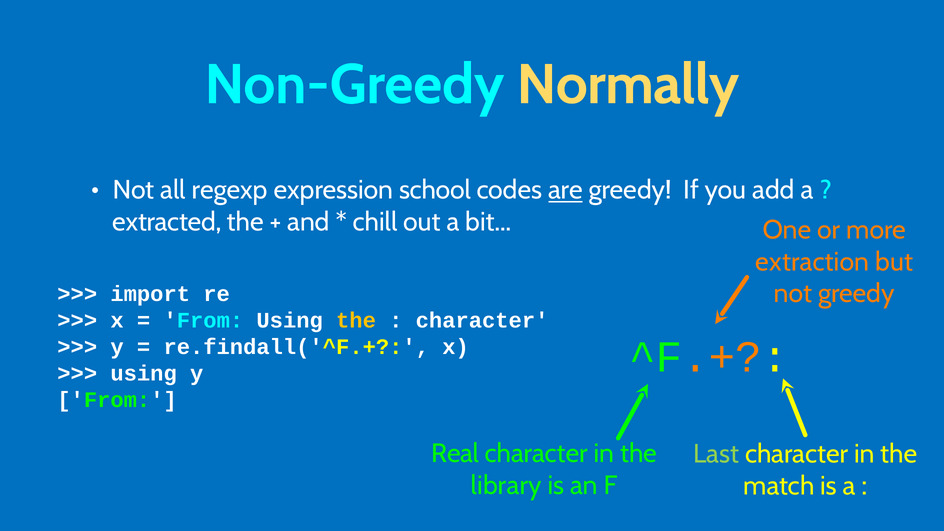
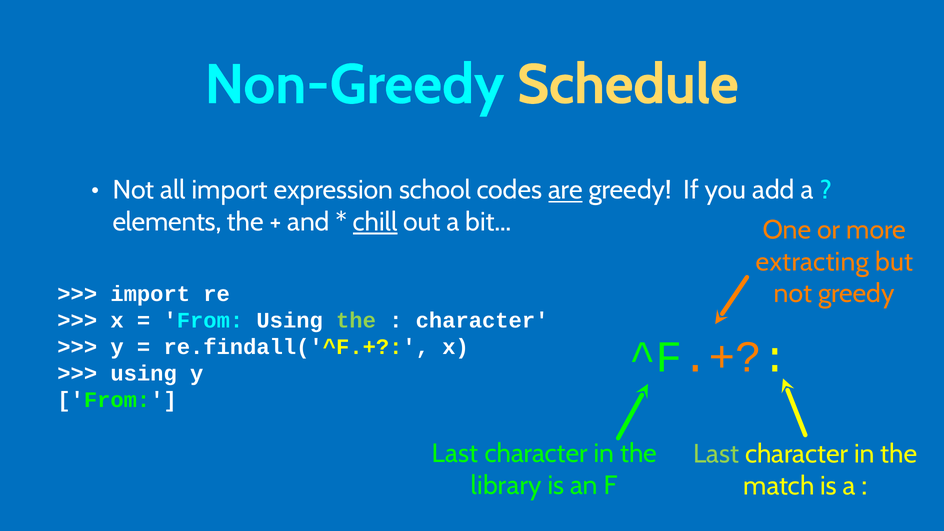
Normally: Normally -> Schedule
all regexp: regexp -> import
extracted: extracted -> elements
chill underline: none -> present
extraction: extraction -> extracting
the at (356, 320) colour: yellow -> light green
Real at (455, 453): Real -> Last
